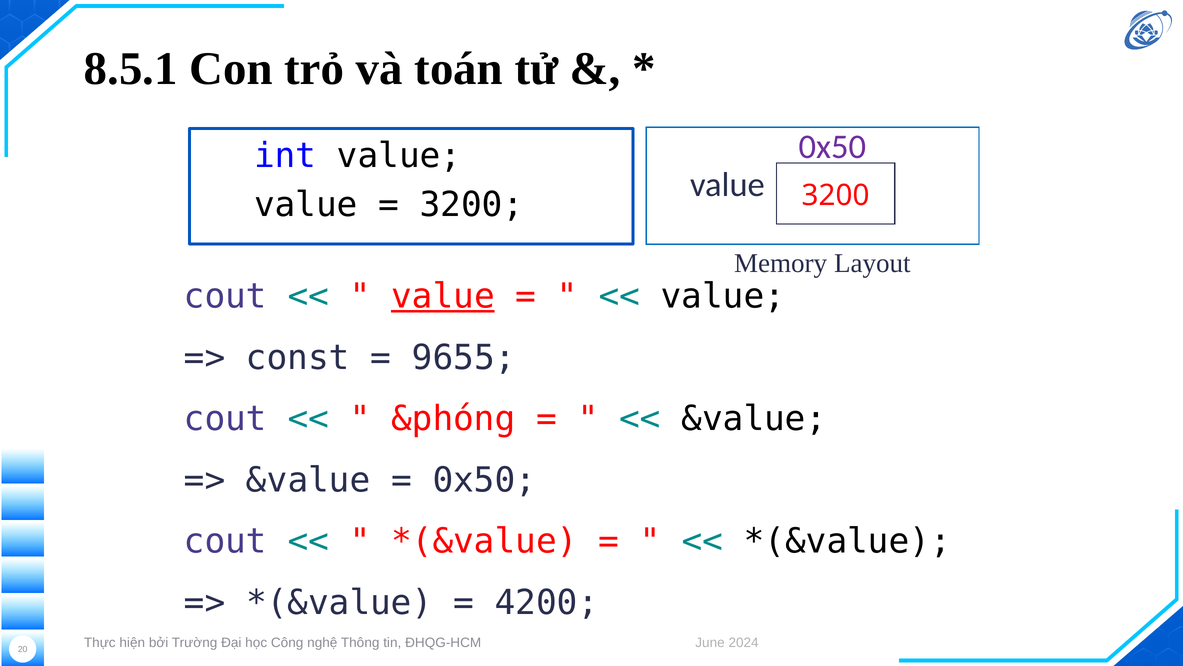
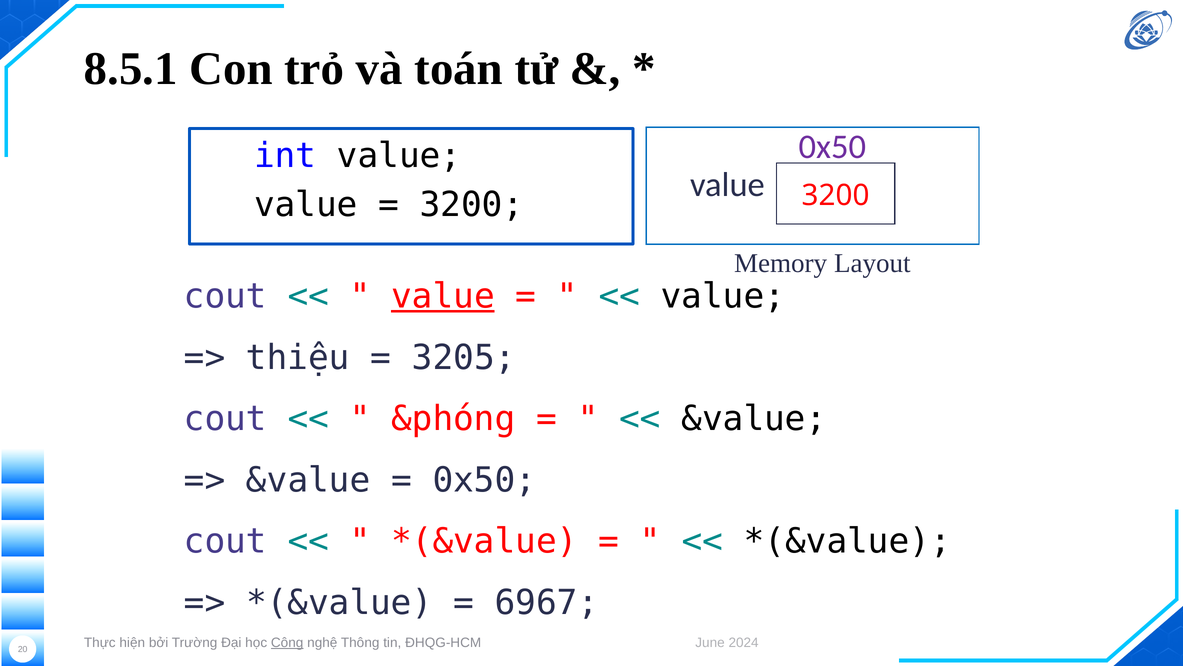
const: const -> thiệu
9655: 9655 -> 3205
4200: 4200 -> 6967
Công underline: none -> present
